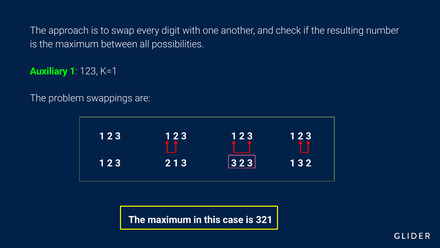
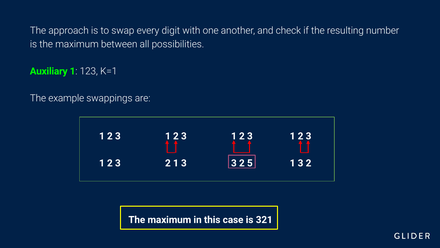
problem: problem -> example
3 2 3: 3 -> 5
